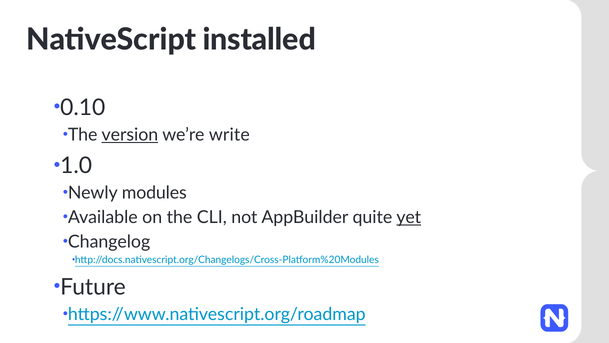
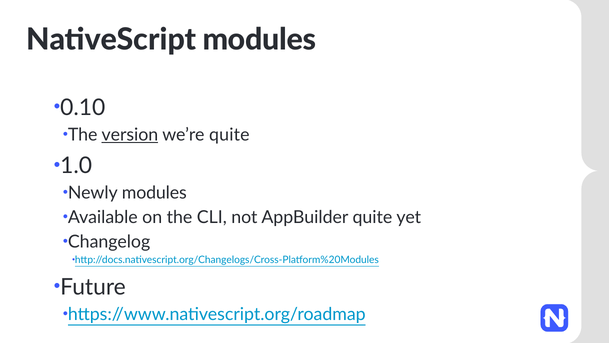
NativeScript installed: installed -> modules
we’re write: write -> quite
yet underline: present -> none
